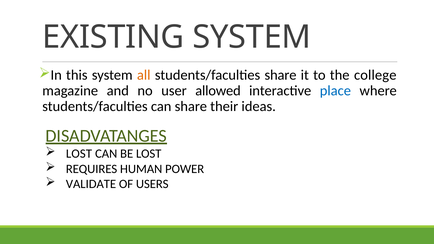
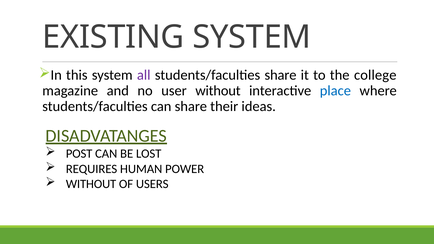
all colour: orange -> purple
user allowed: allowed -> without
LOST at (79, 154): LOST -> POST
VALIDATE at (91, 184): VALIDATE -> WITHOUT
